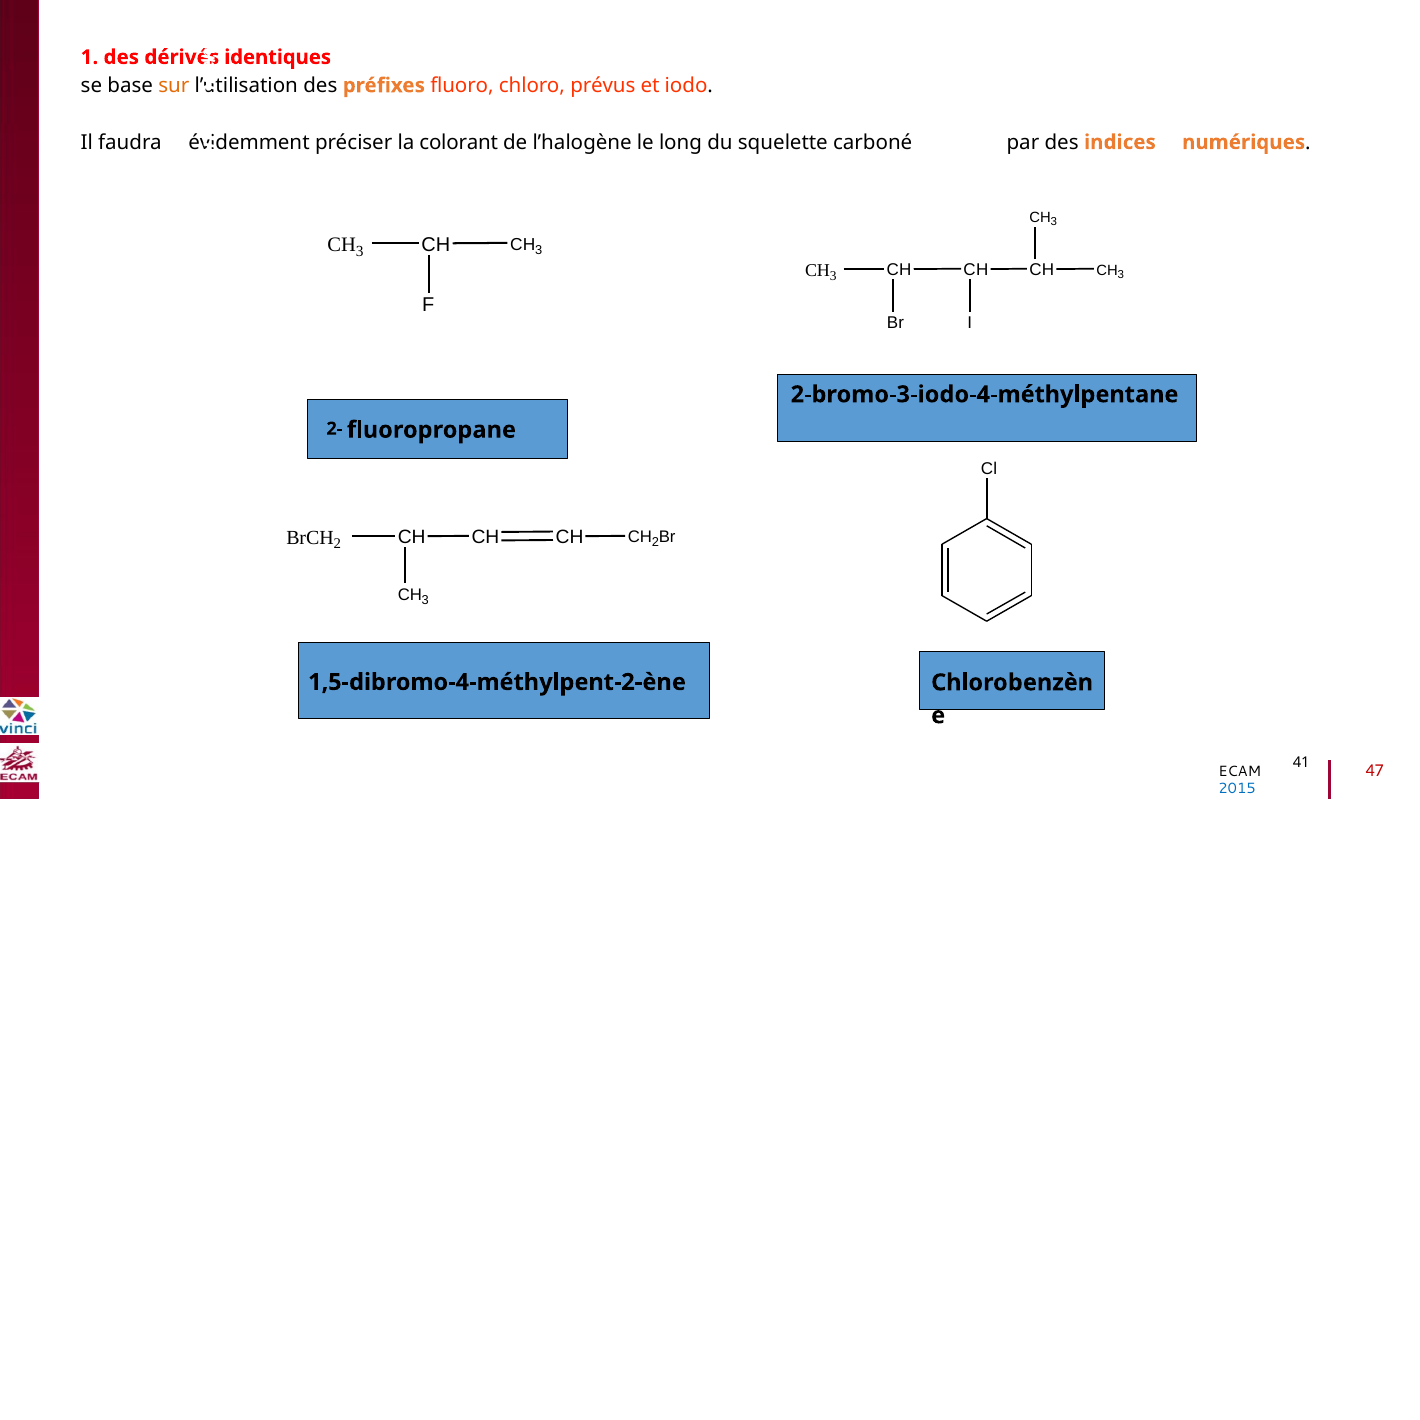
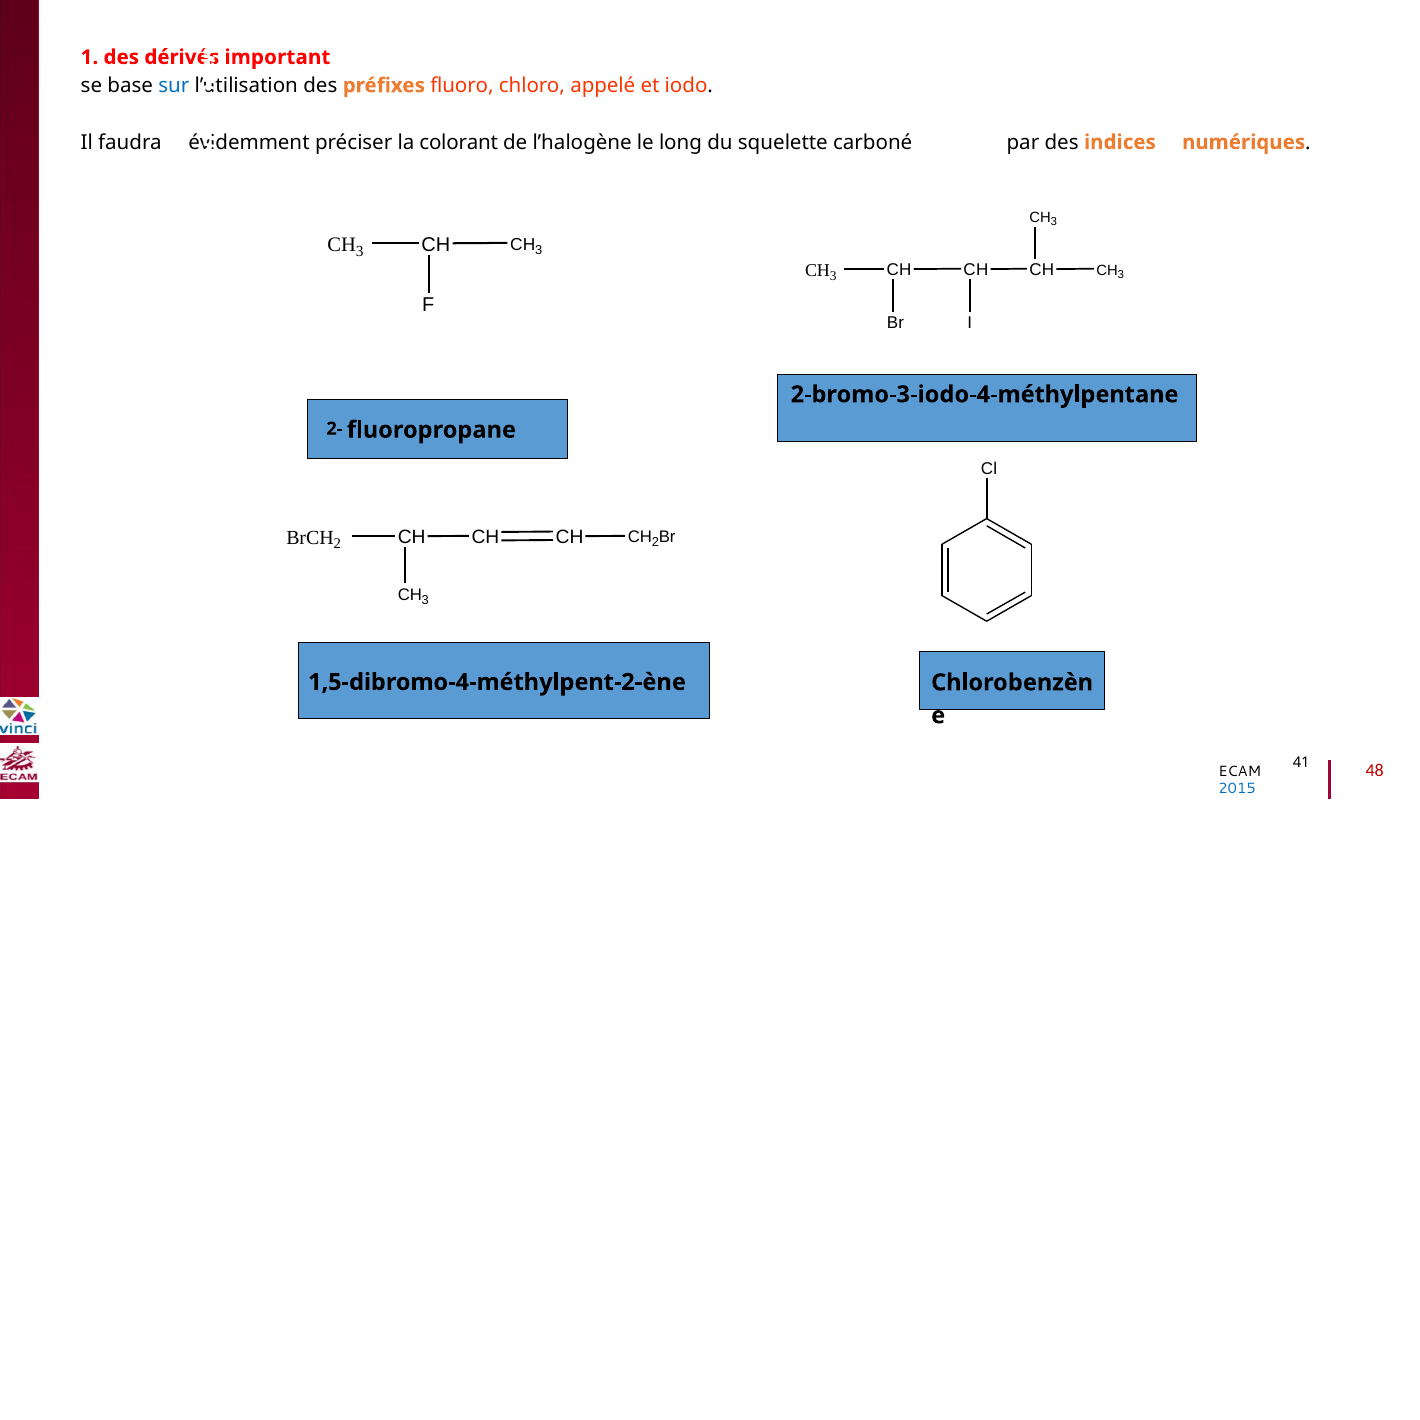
identiques: identiques -> important
sur colour: orange -> blue
prévus: prévus -> appelé
47: 47 -> 48
